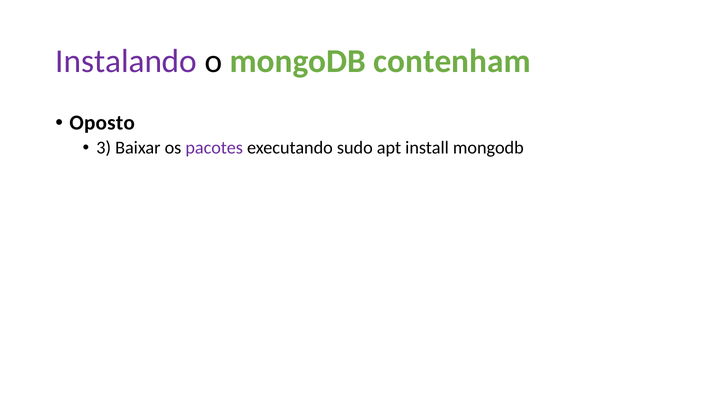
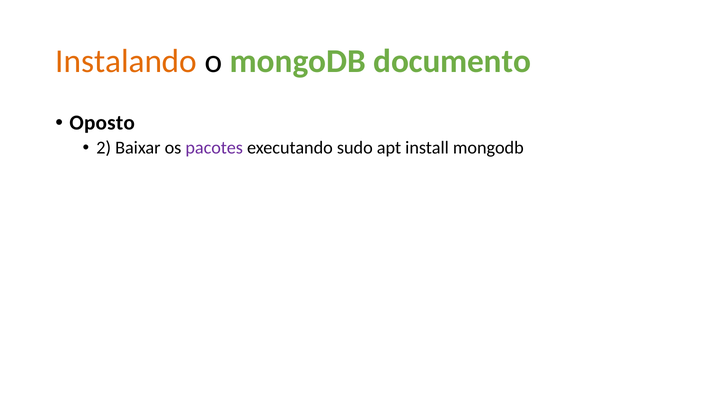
Instalando colour: purple -> orange
contenham: contenham -> documento
3: 3 -> 2
